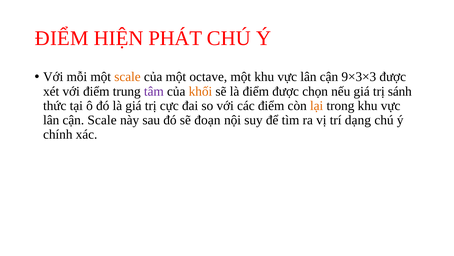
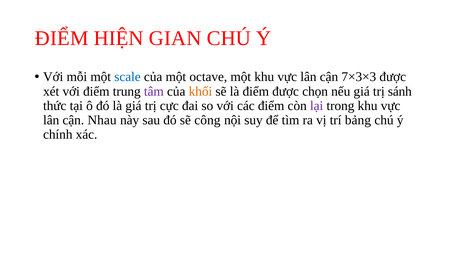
PHÁT: PHÁT -> GIAN
scale at (127, 77) colour: orange -> blue
9×3×3: 9×3×3 -> 7×3×3
lại colour: orange -> purple
cận Scale: Scale -> Nhau
đoạn: đoạn -> công
dạng: dạng -> bảng
